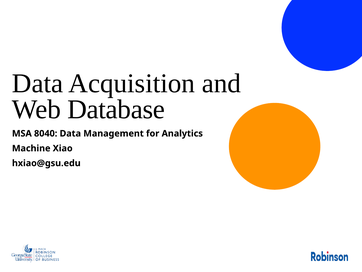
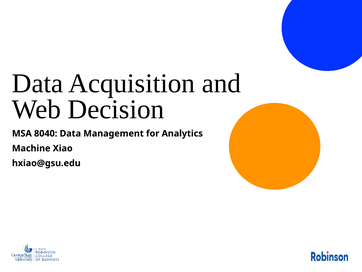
Database: Database -> Decision
